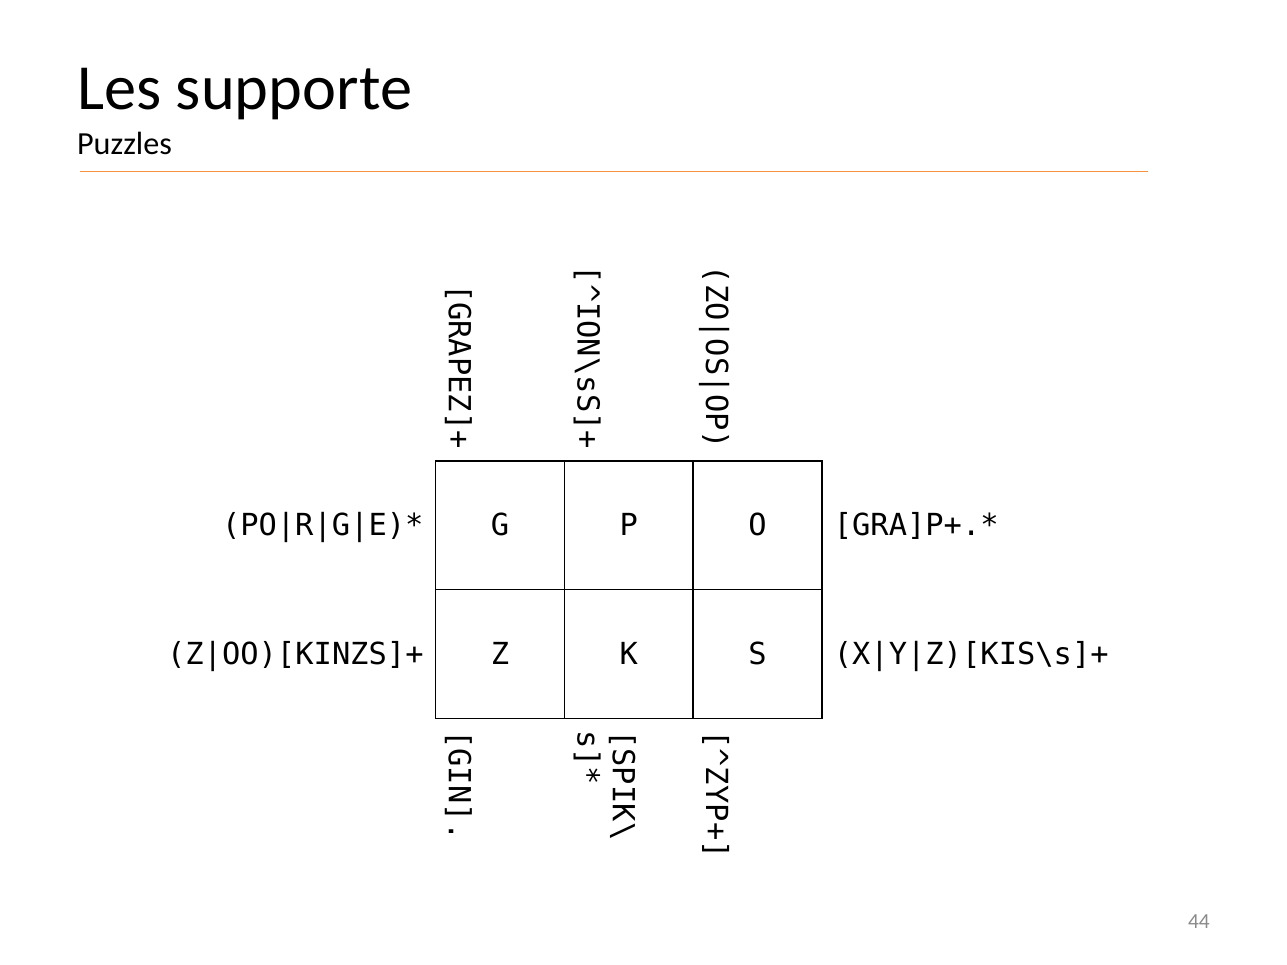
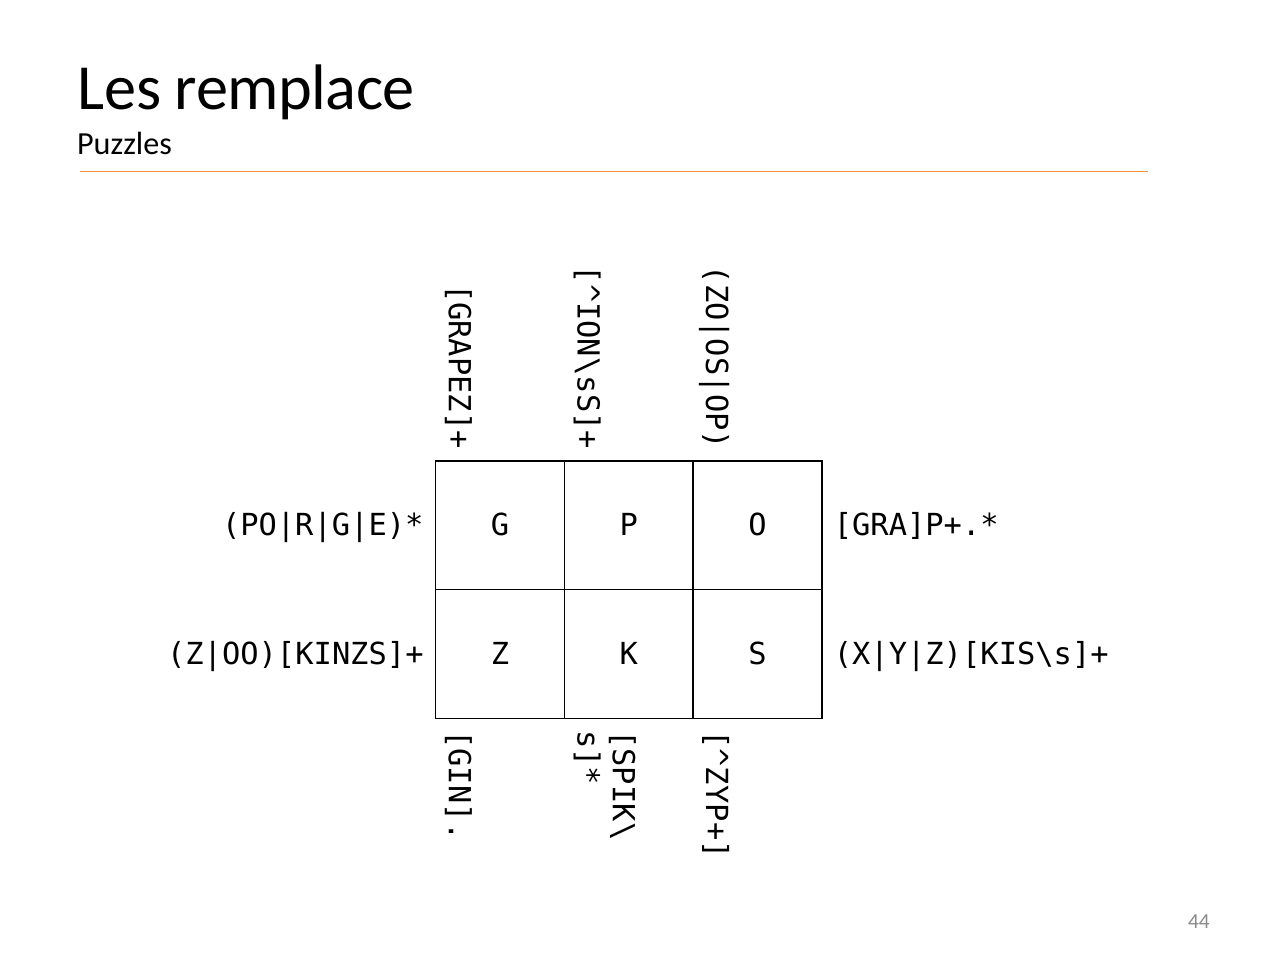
supporte: supporte -> remplace
